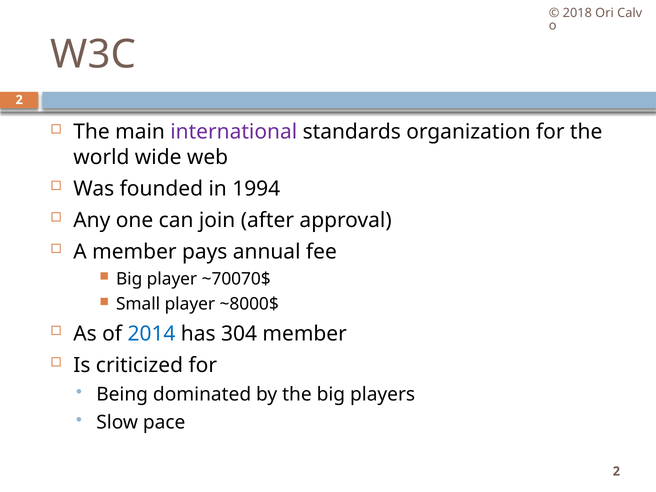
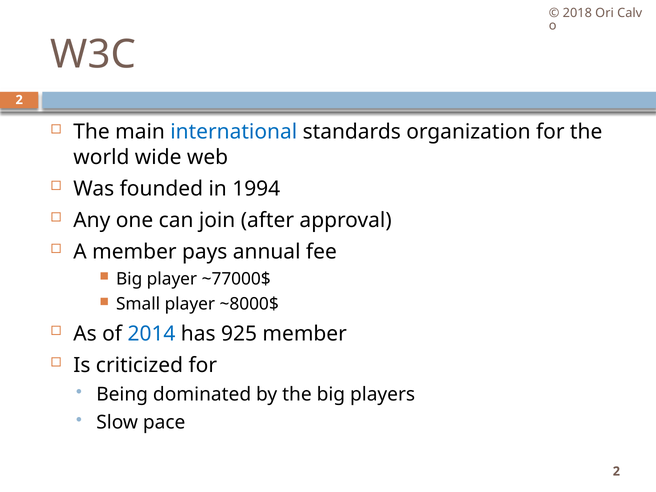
international colour: purple -> blue
~70070$: ~70070$ -> ~77000$
304: 304 -> 925
